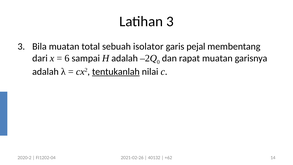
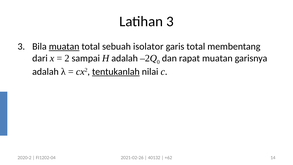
muatan at (64, 46) underline: none -> present
garis pejal: pejal -> total
6: 6 -> 2
